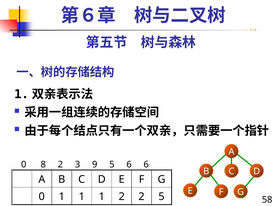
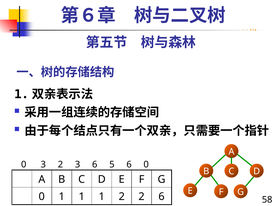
0 8: 8 -> 3
3 9: 9 -> 6
5 6 6: 6 -> 0
2 5: 5 -> 6
